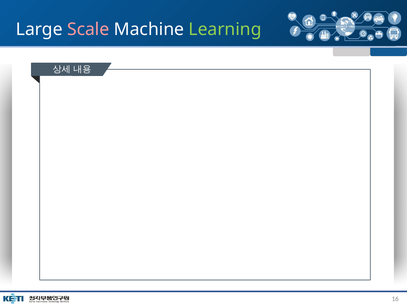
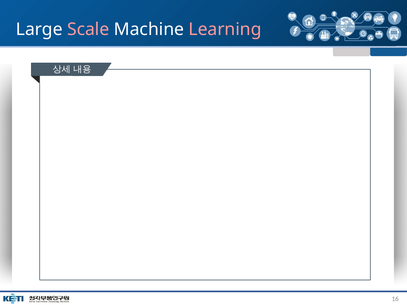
Learning colour: light green -> pink
